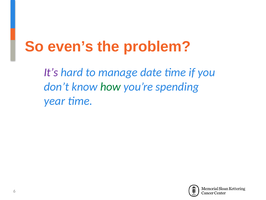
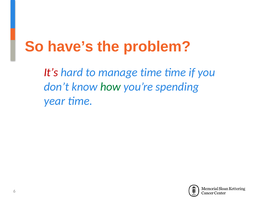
even’s: even’s -> have’s
It’s colour: purple -> red
manage date: date -> time
